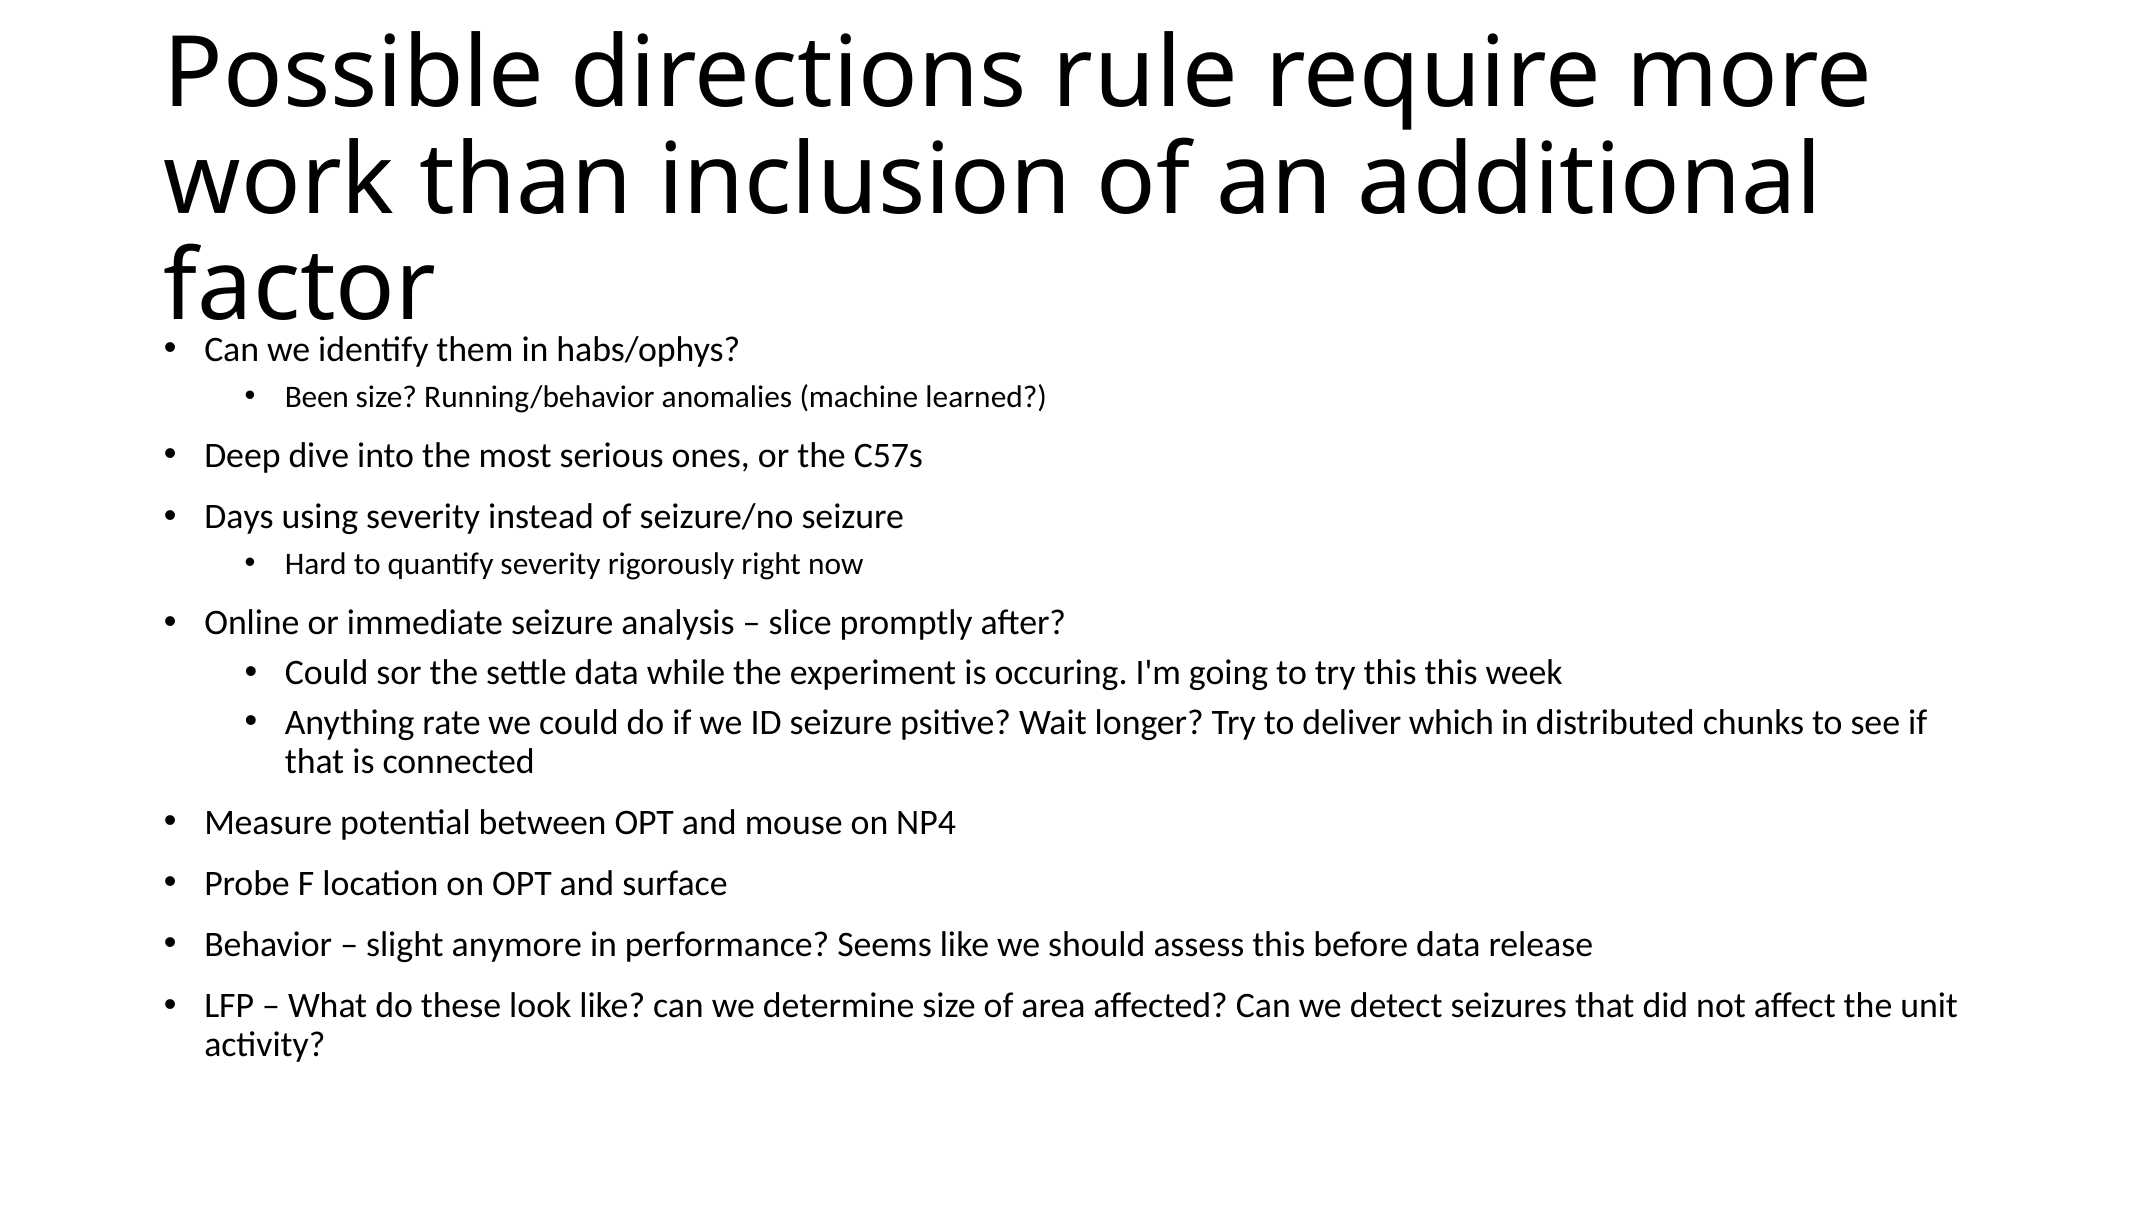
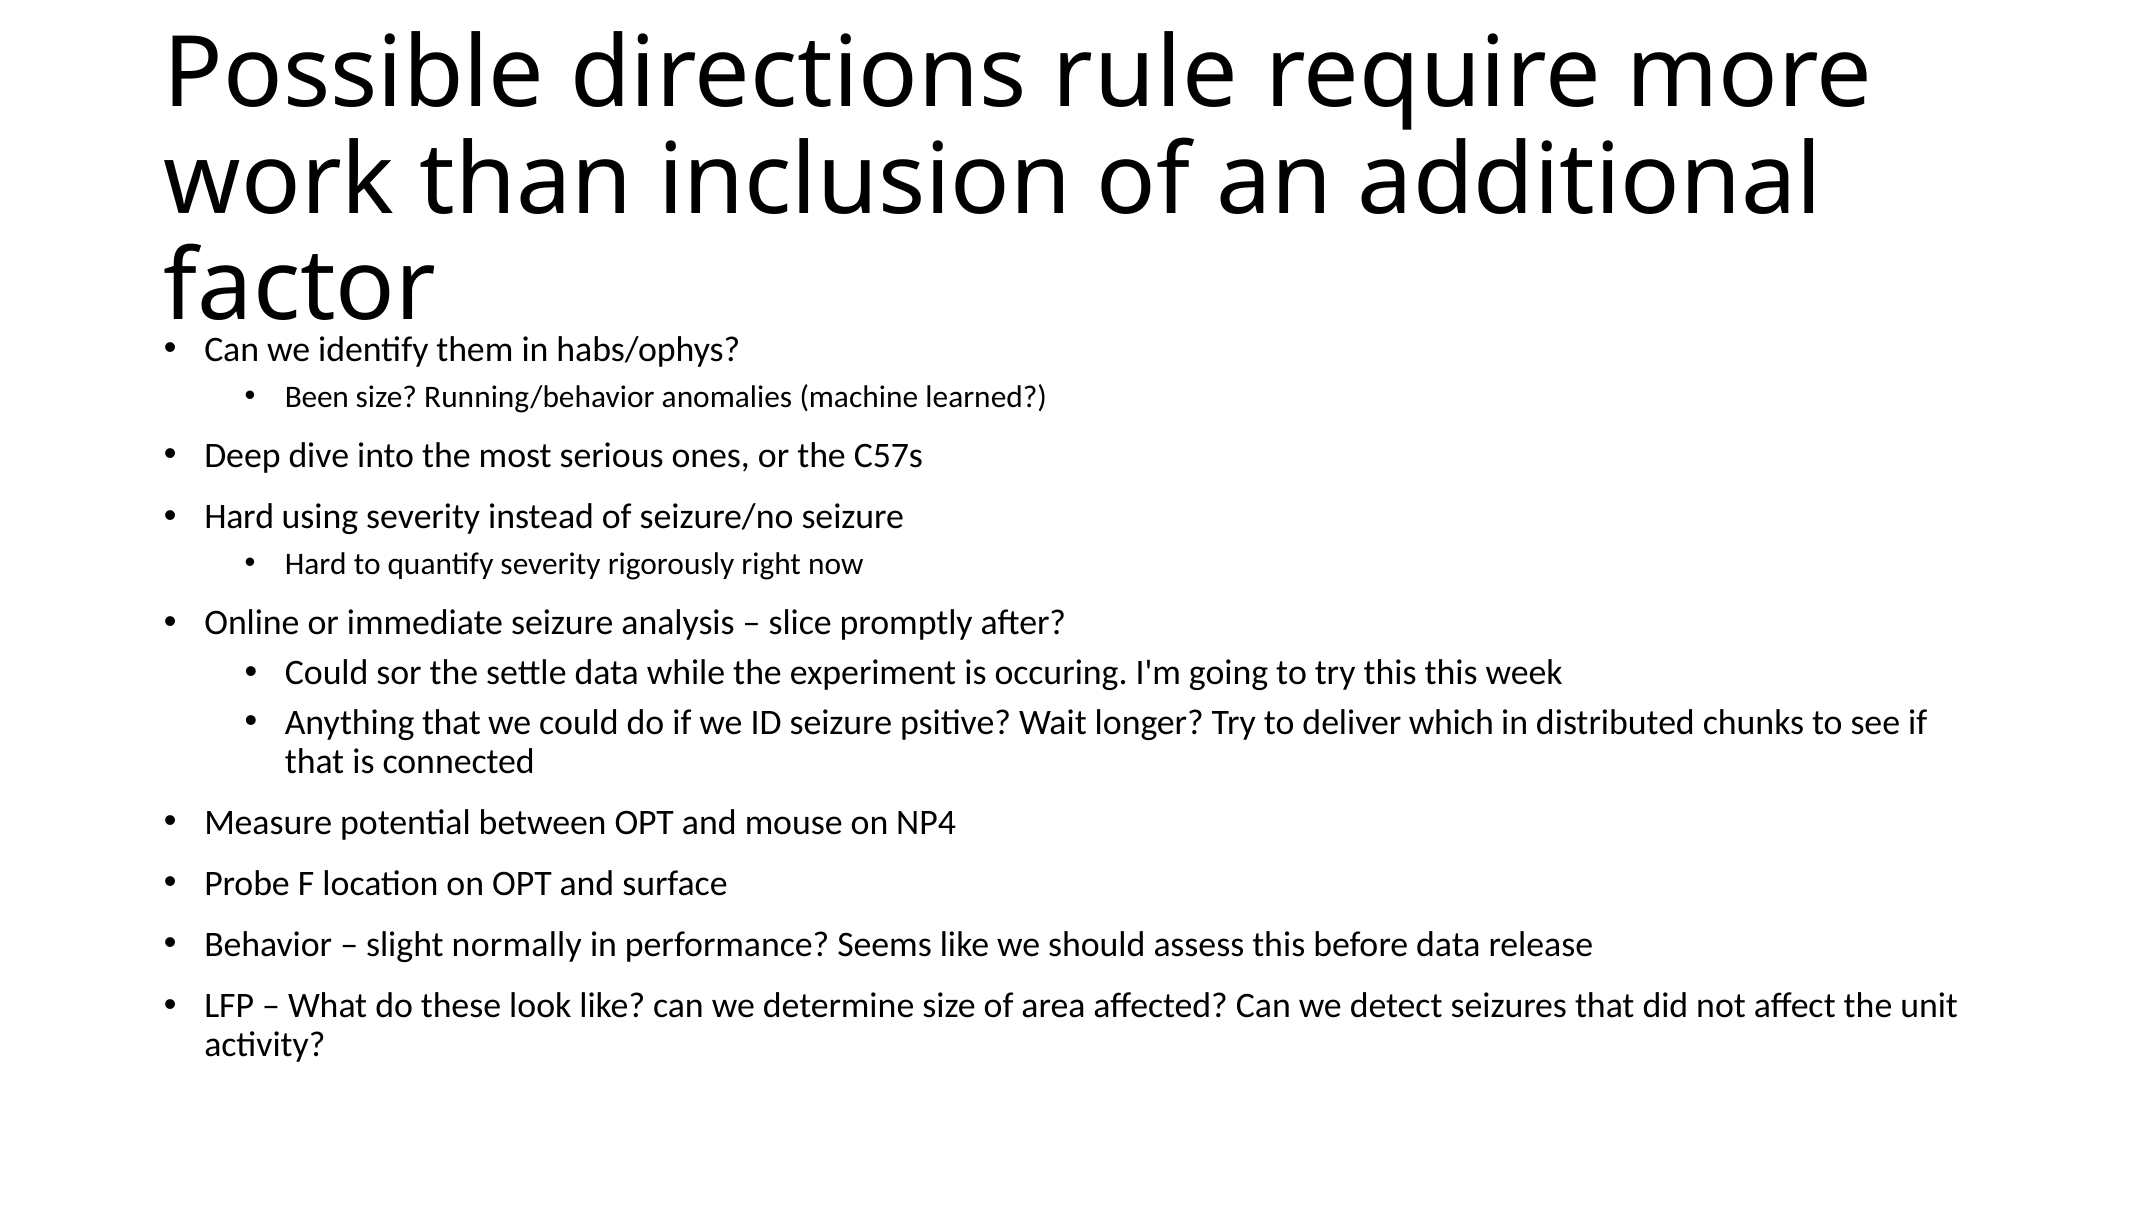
Days at (239, 517): Days -> Hard
Anything rate: rate -> that
anymore: anymore -> normally
